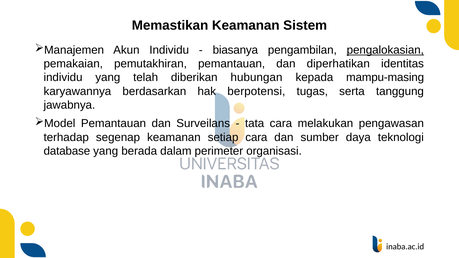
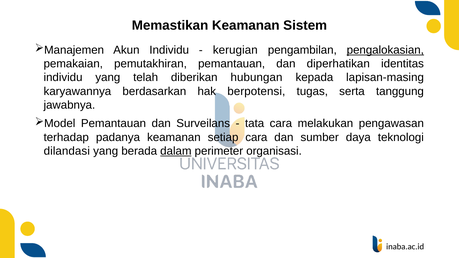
biasanya: biasanya -> kerugian
mampu-masing: mampu-masing -> lapisan-masing
segenap: segenap -> padanya
database: database -> dilandasi
dalam underline: none -> present
